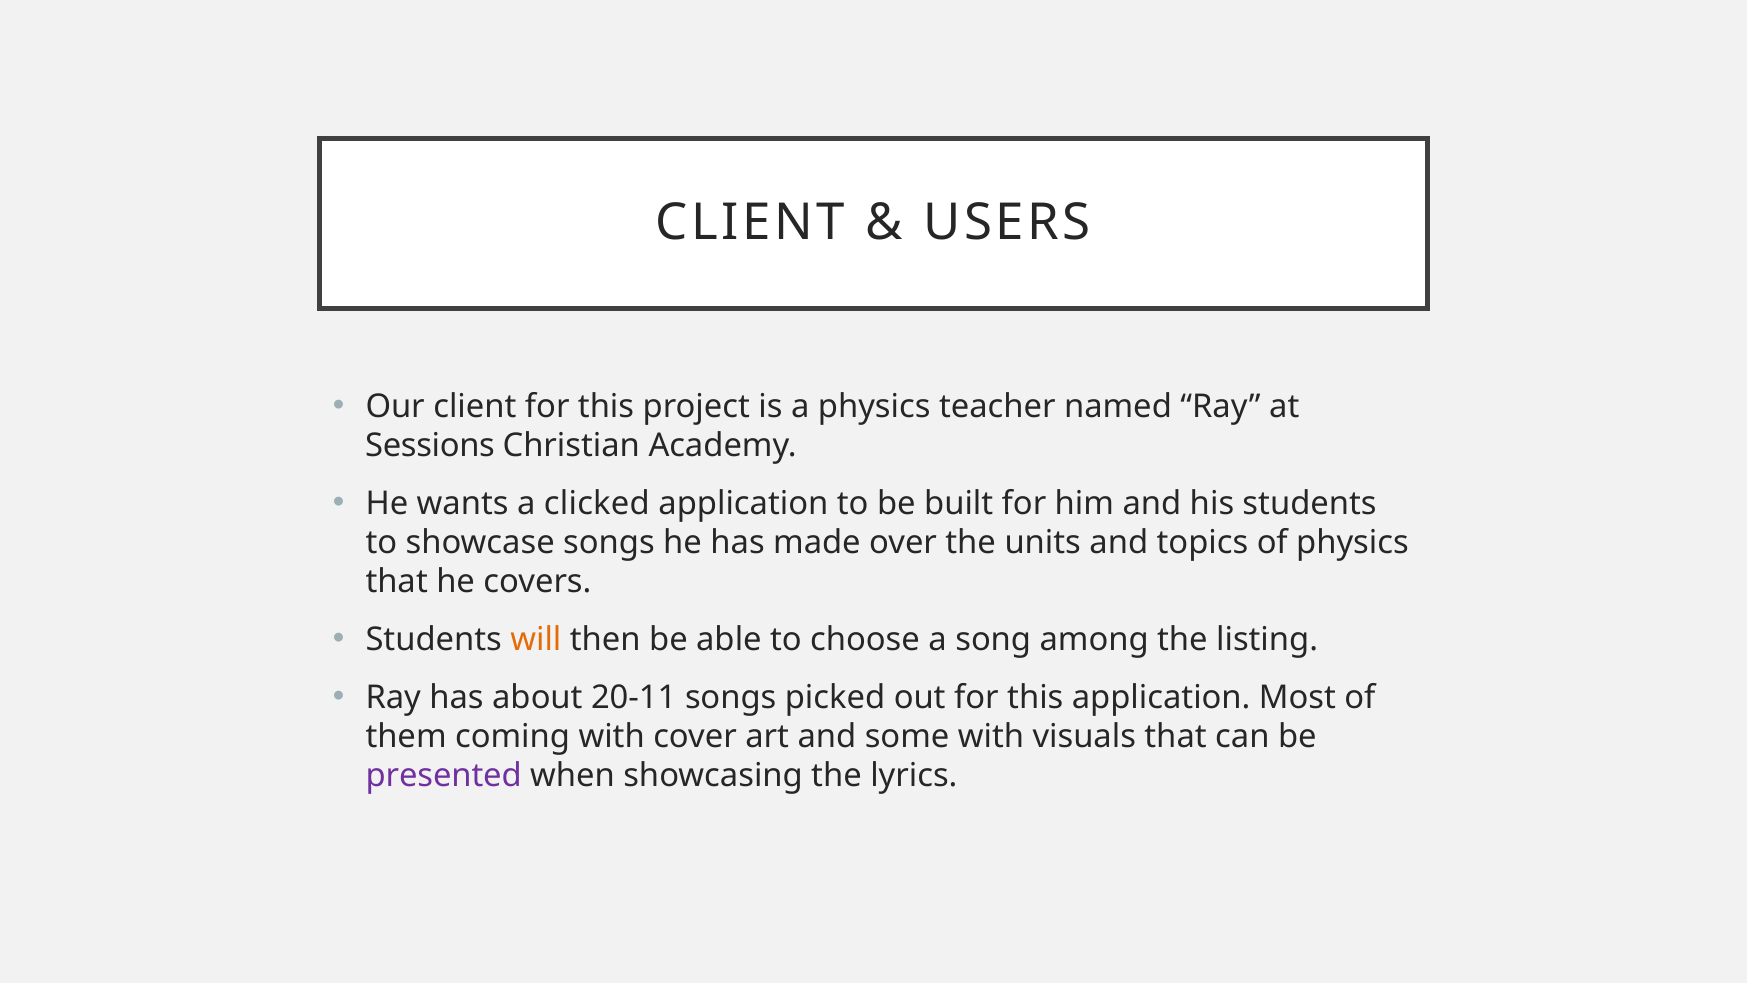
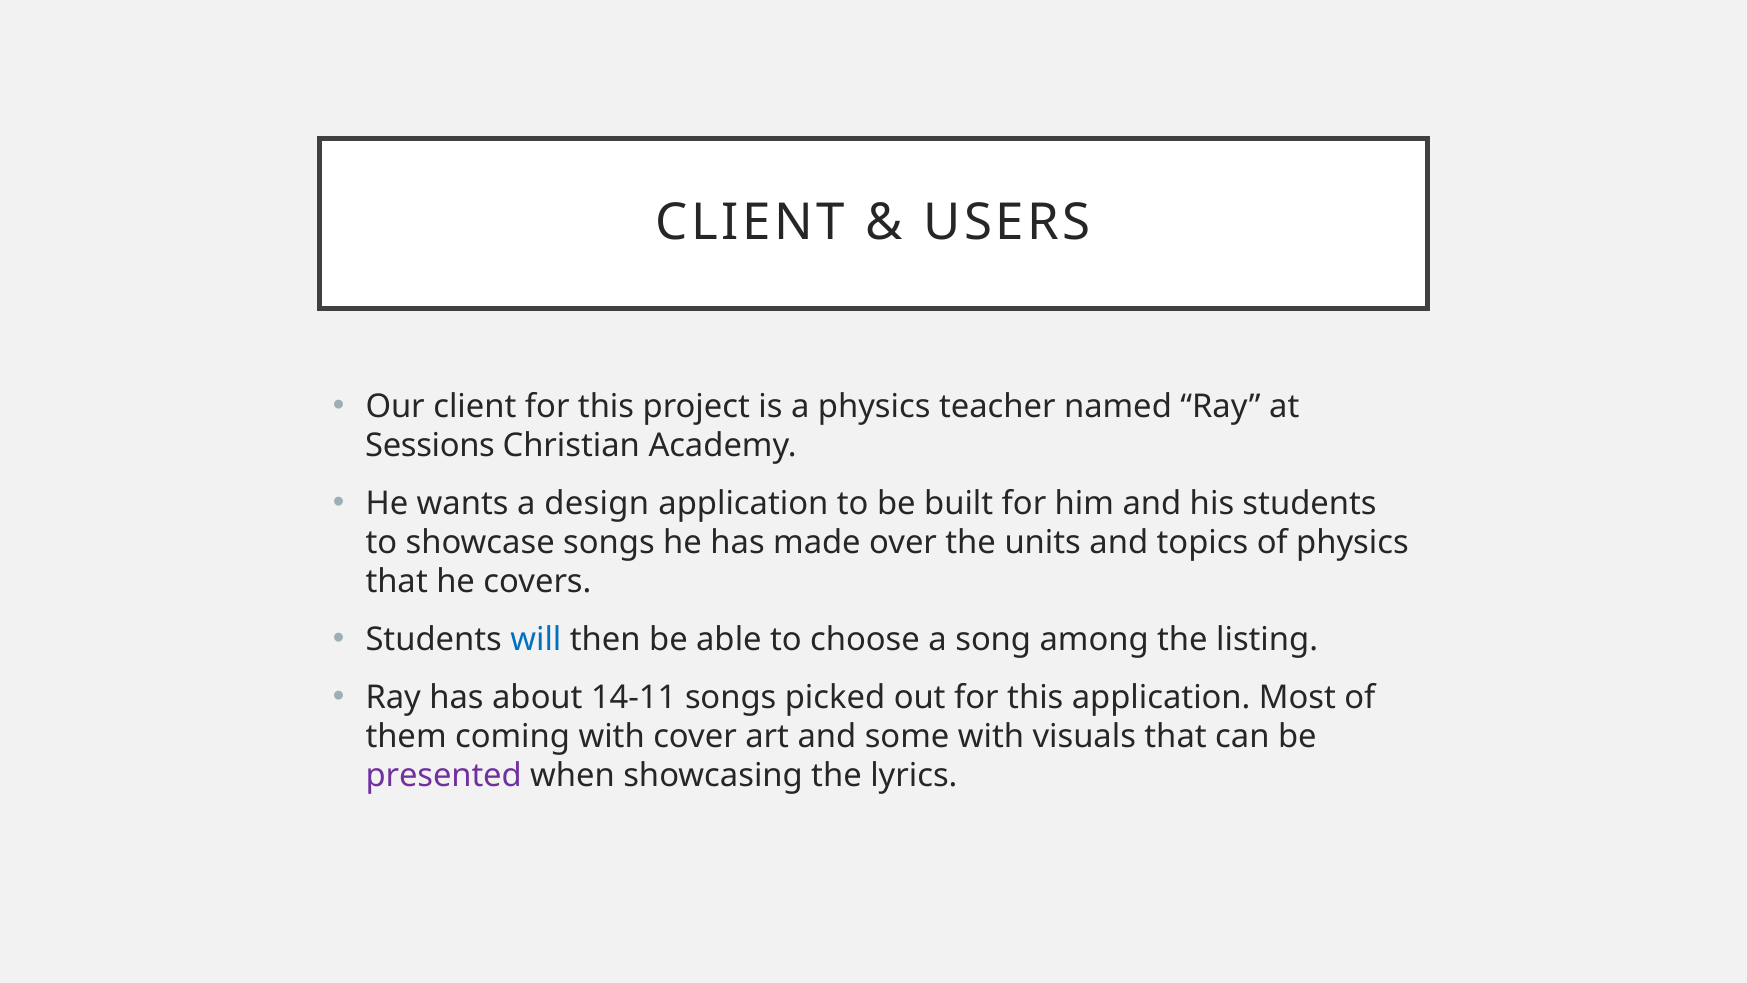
clicked: clicked -> design
will colour: orange -> blue
20-11: 20-11 -> 14-11
